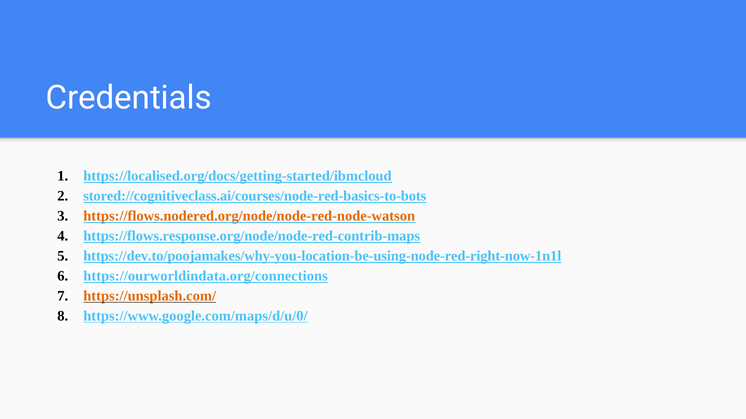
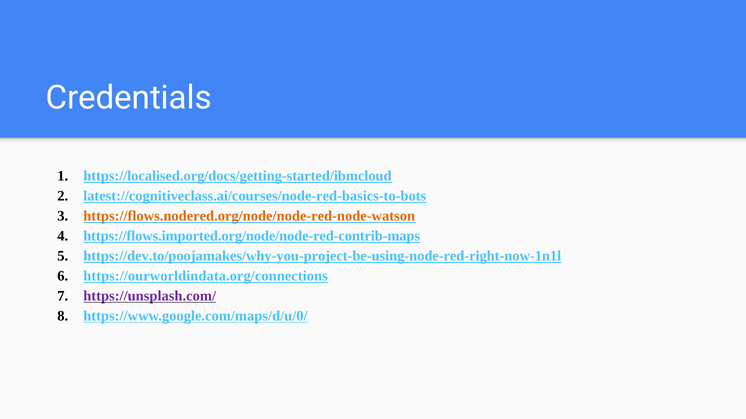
stored://cognitiveclass.ai/courses/node-red-basics-to-bots: stored://cognitiveclass.ai/courses/node-red-basics-to-bots -> latest://cognitiveclass.ai/courses/node-red-basics-to-bots
https://flows.response.org/node/node-red-contrib-maps: https://flows.response.org/node/node-red-contrib-maps -> https://flows.imported.org/node/node-red-contrib-maps
https://dev.to/poojamakes/why-you-location-be-using-node-red-right-now-1n1l: https://dev.to/poojamakes/why-you-location-be-using-node-red-right-now-1n1l -> https://dev.to/poojamakes/why-you-project-be-using-node-red-right-now-1n1l
https://unsplash.com/ colour: orange -> purple
